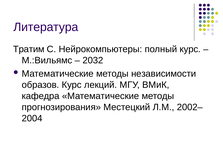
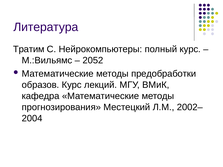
2032: 2032 -> 2052
независимости: независимости -> предобработки
